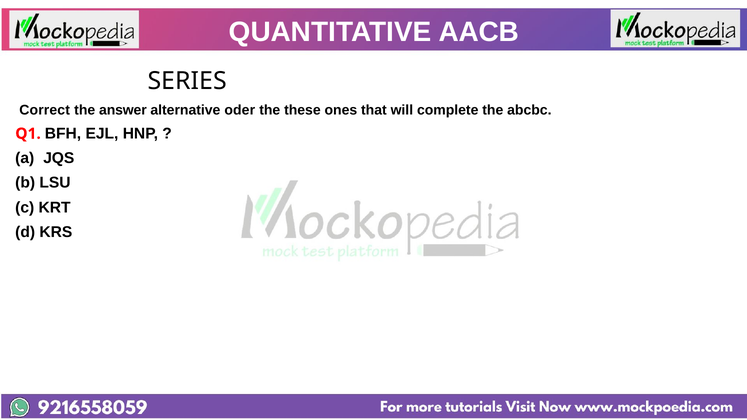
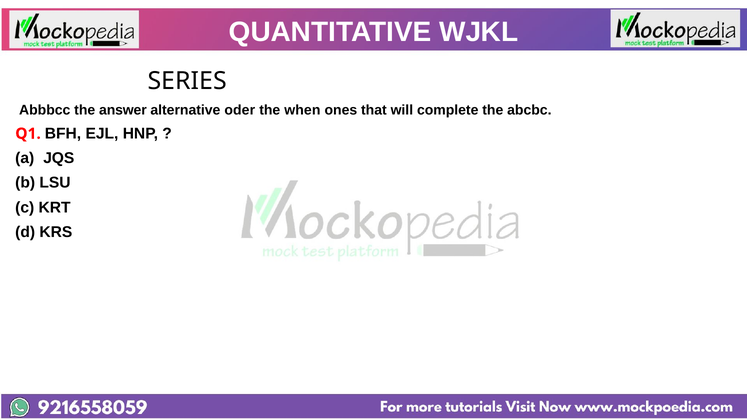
AACB: AACB -> WJKL
Correct: Correct -> Abbbcc
these: these -> when
